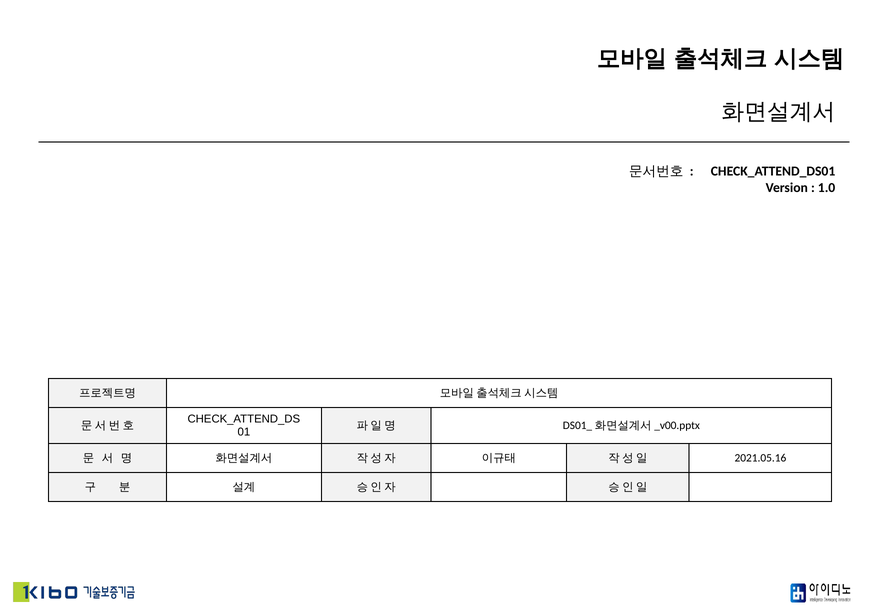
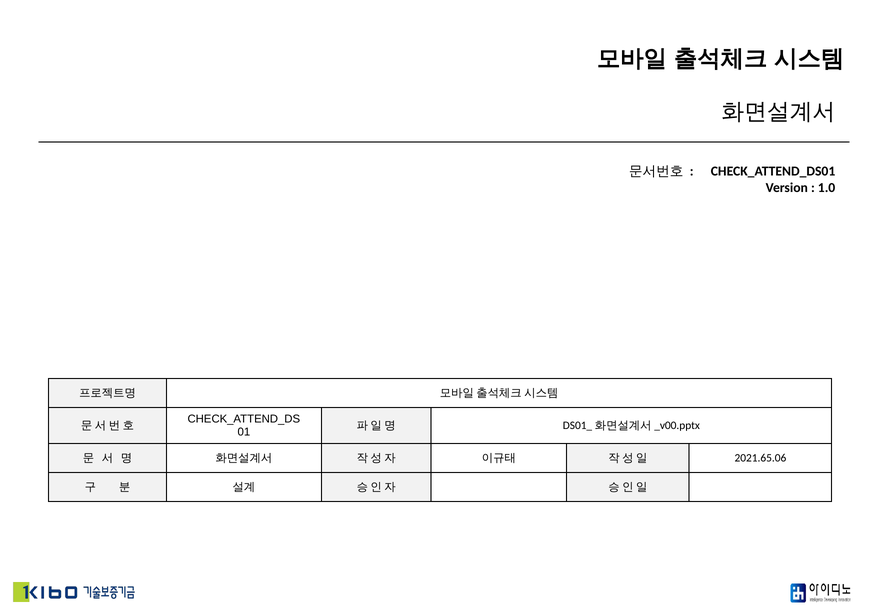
2021.05.16: 2021.05.16 -> 2021.65.06
